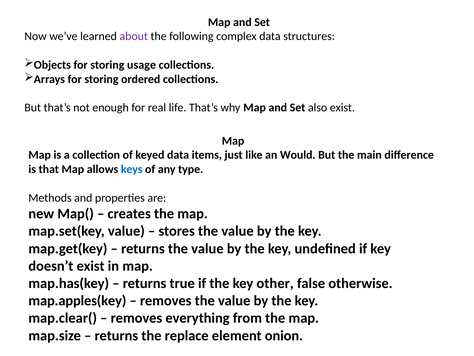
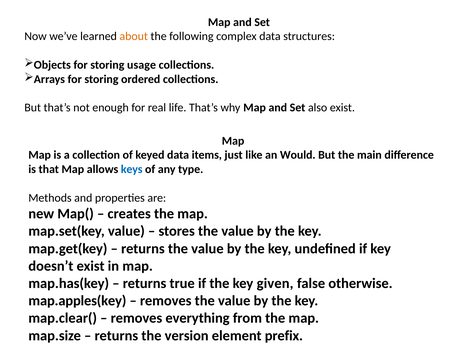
about colour: purple -> orange
other: other -> given
replace: replace -> version
onion: onion -> prefix
